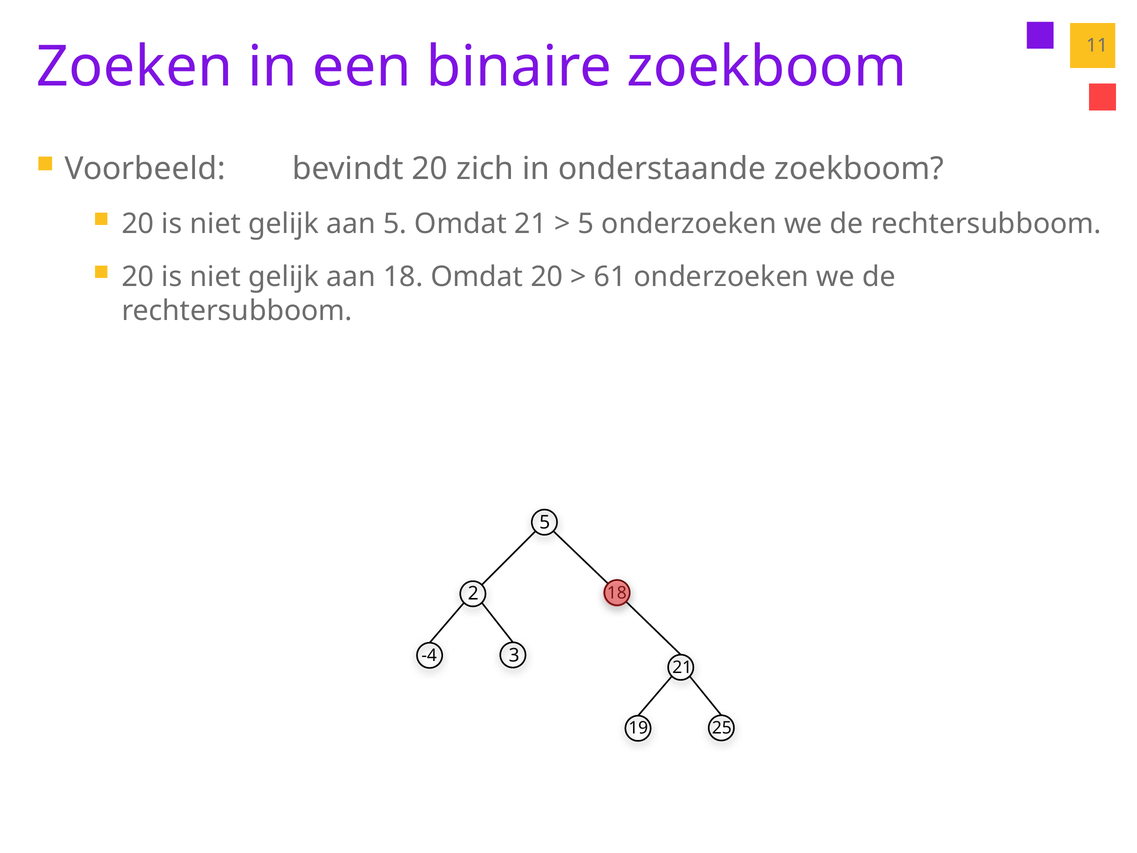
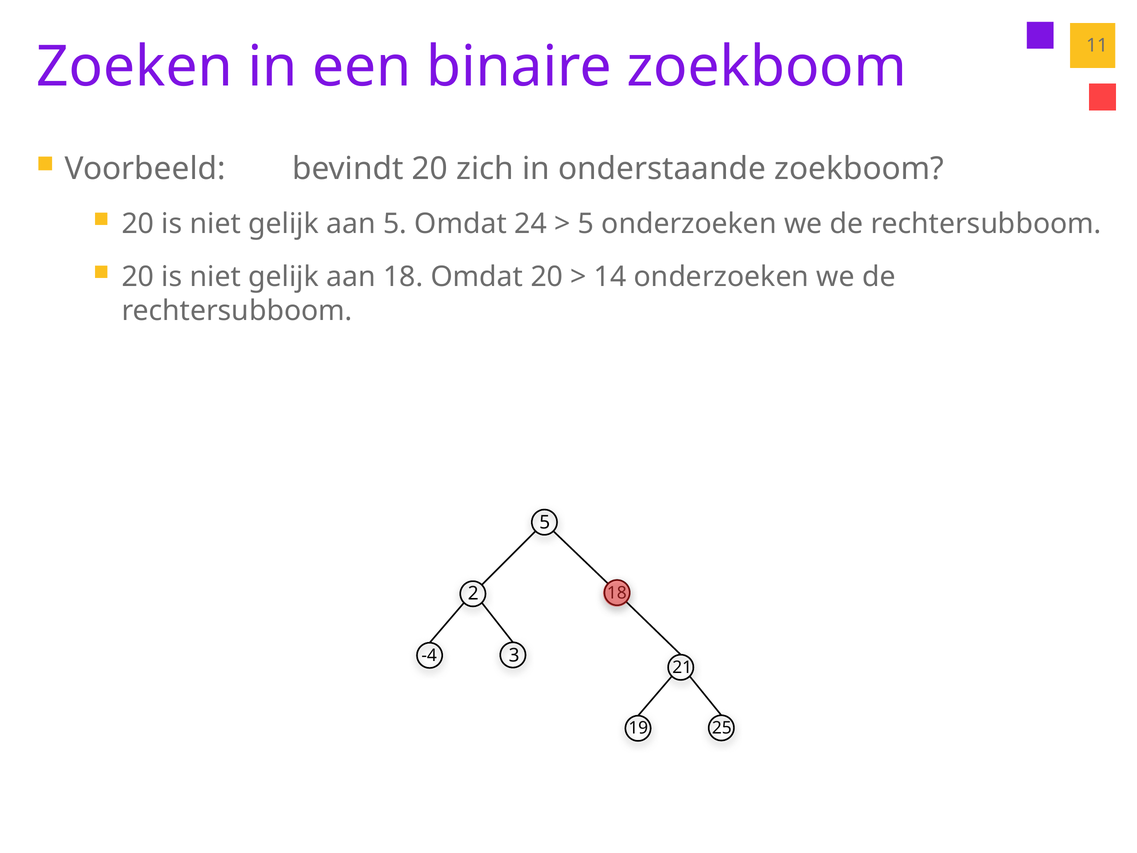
Omdat 21: 21 -> 24
61: 61 -> 14
